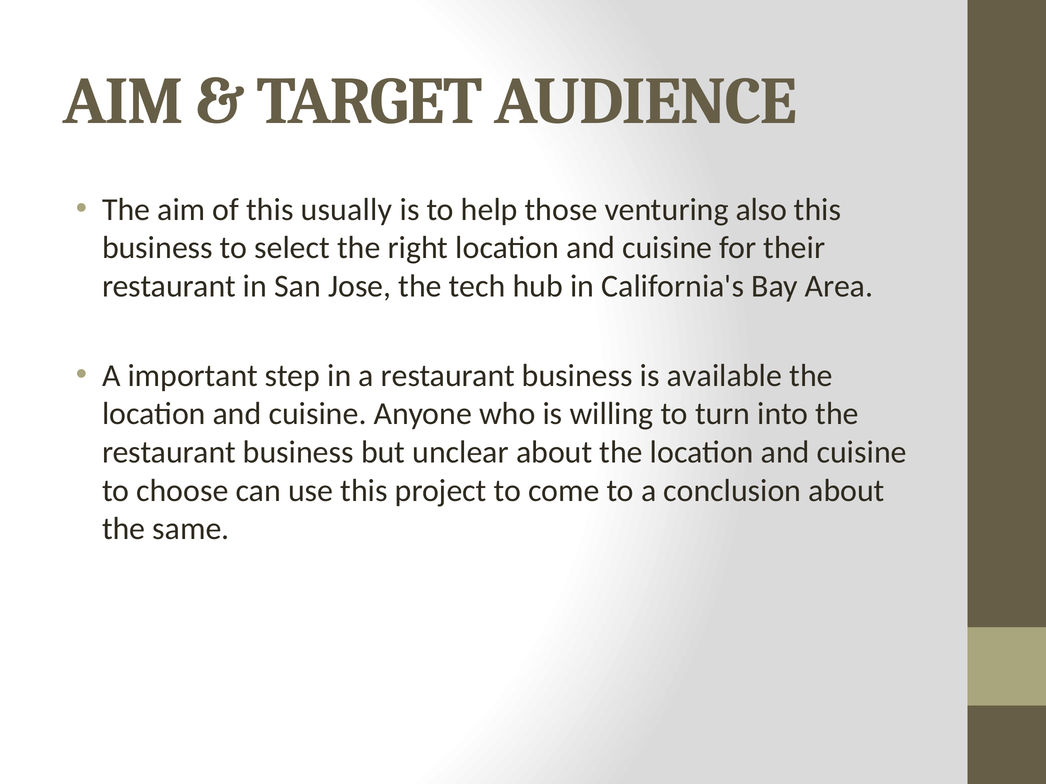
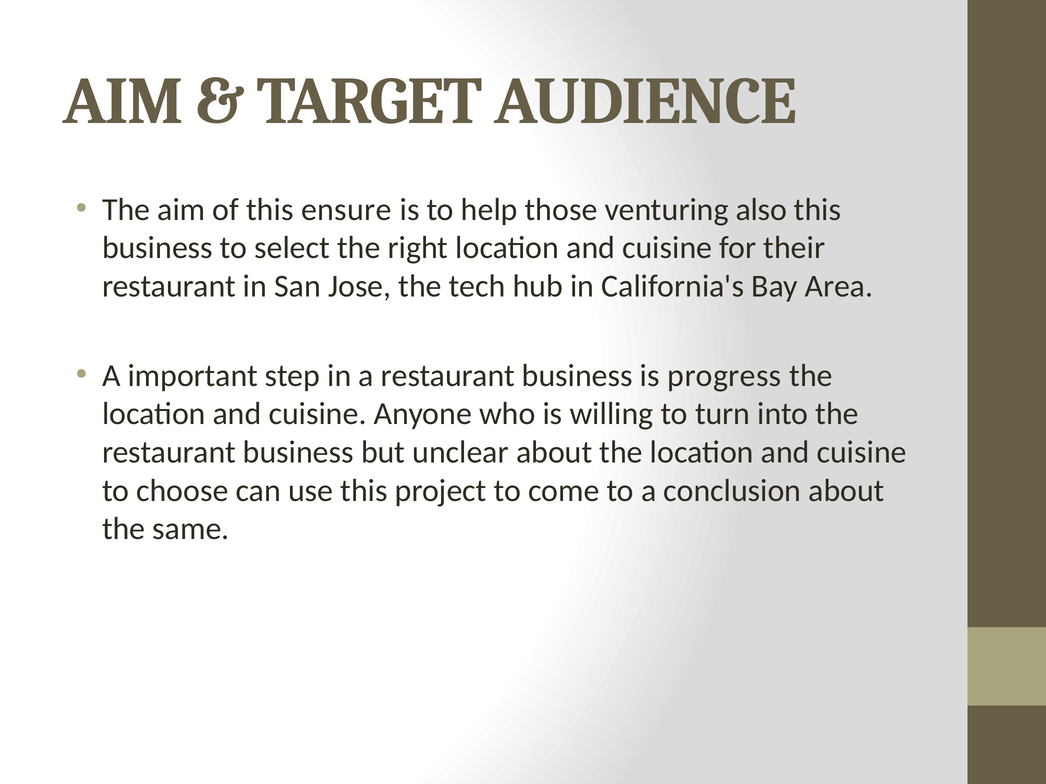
usually: usually -> ensure
available: available -> progress
